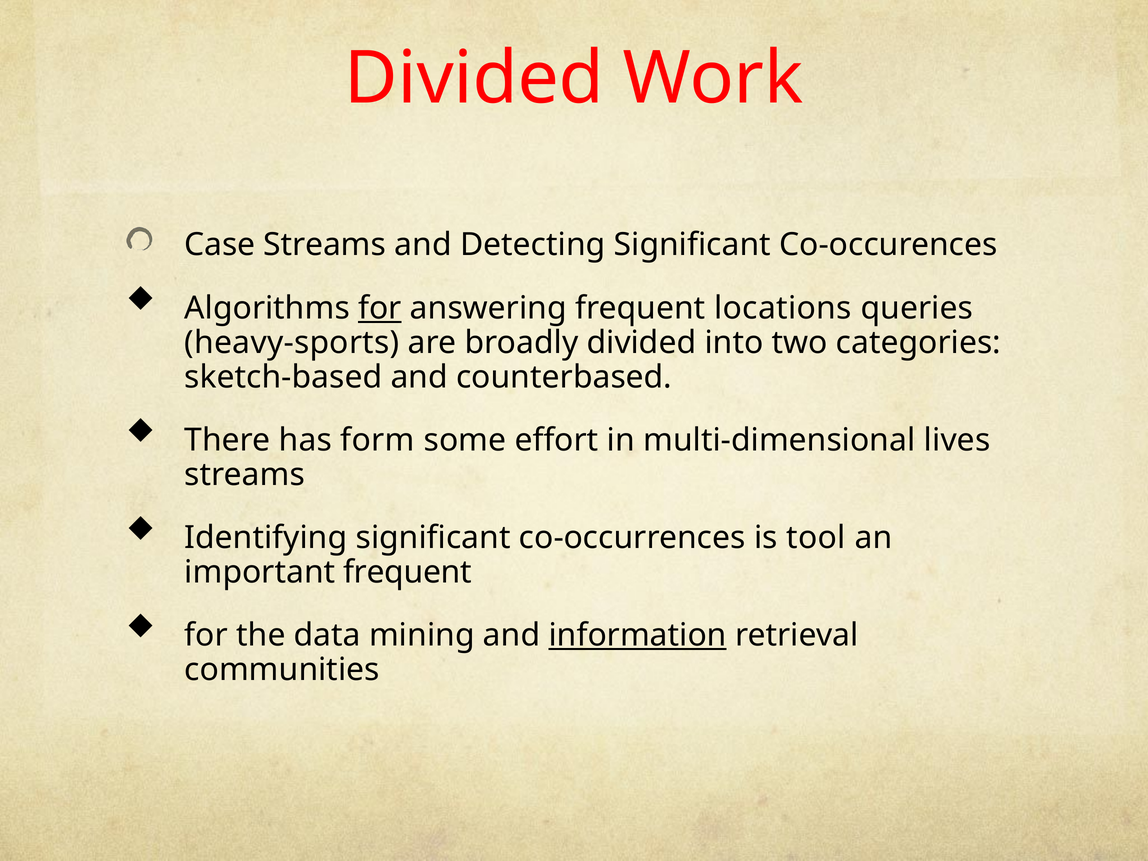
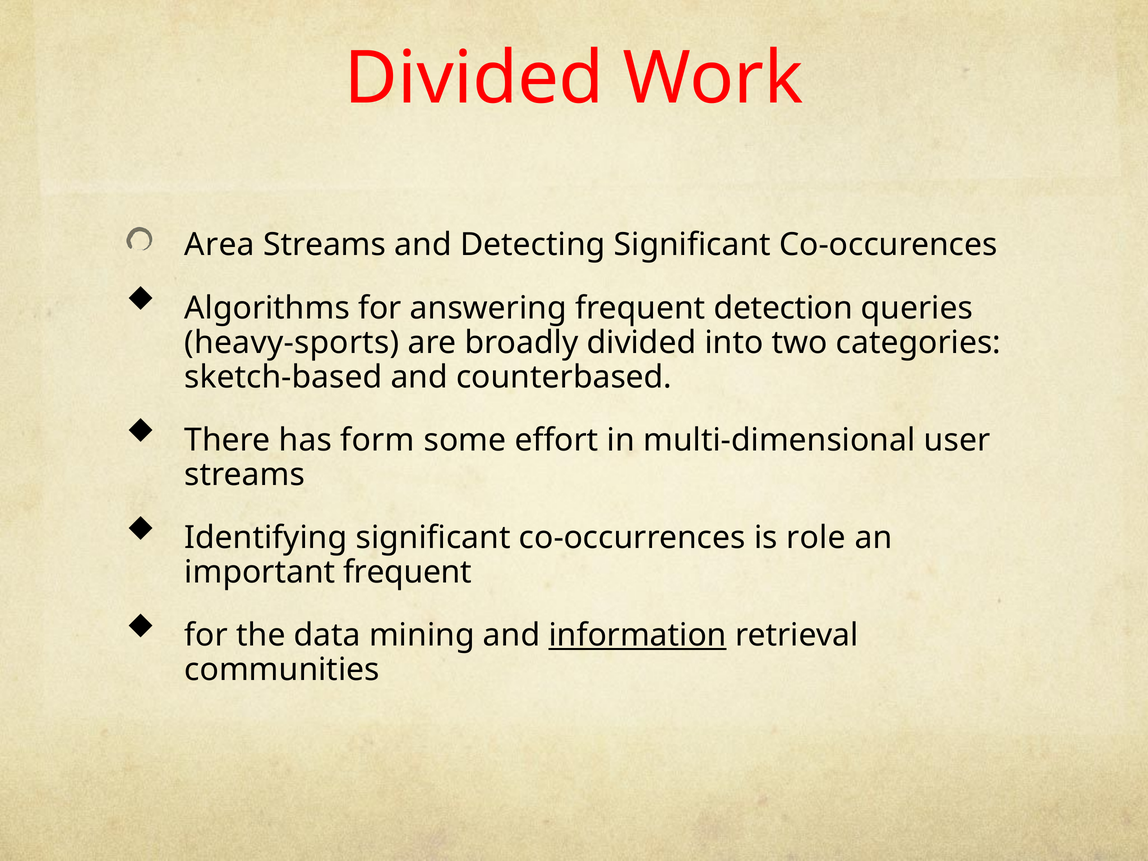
Case: Case -> Area
for at (380, 308) underline: present -> none
locations: locations -> detection
lives: lives -> user
tool: tool -> role
